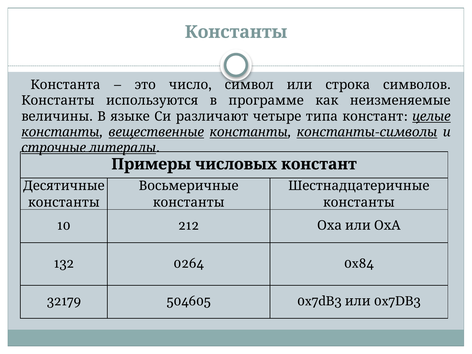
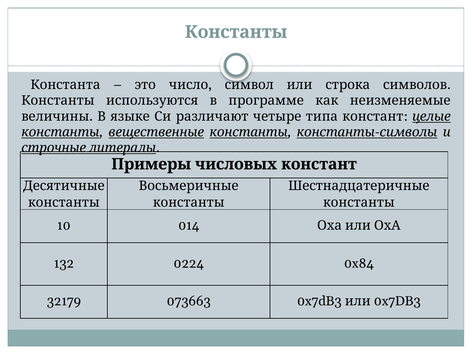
212: 212 -> 014
0264: 0264 -> 0224
504605: 504605 -> 073663
